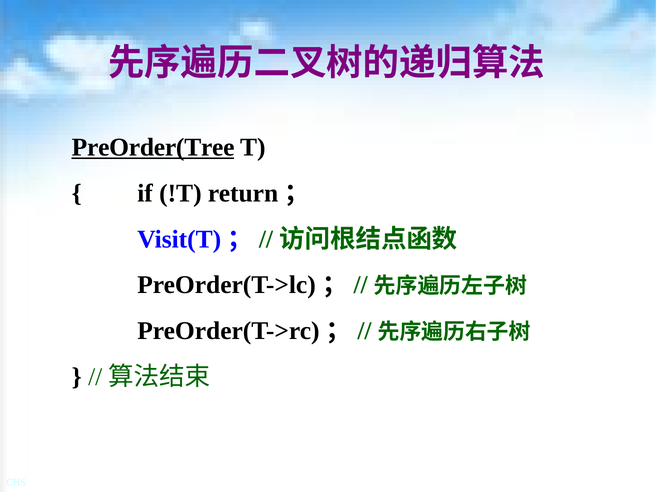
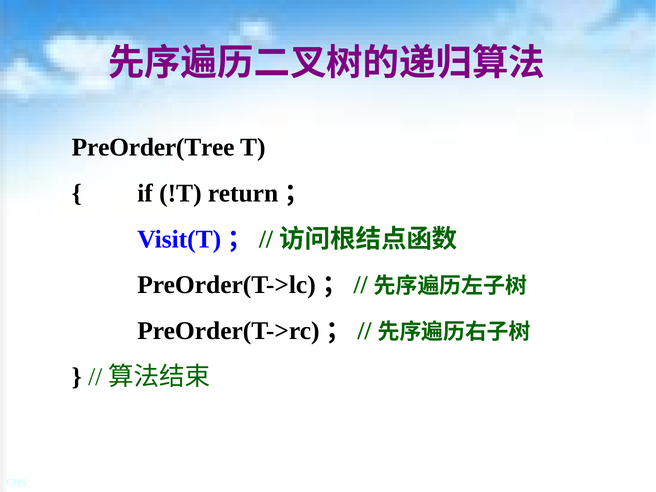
PreOrder(Tree underline: present -> none
